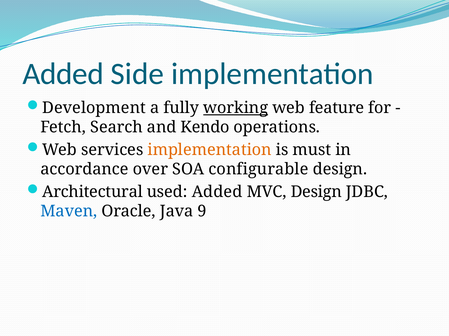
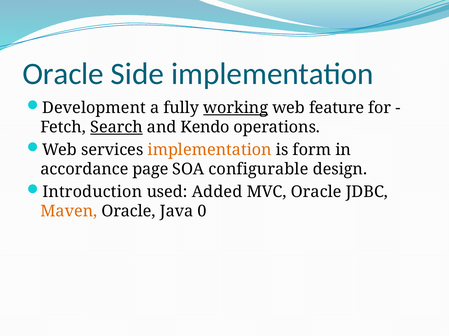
Added at (63, 74): Added -> Oracle
Search underline: none -> present
must: must -> form
over: over -> page
Architectural: Architectural -> Introduction
MVC Design: Design -> Oracle
Maven colour: blue -> orange
9: 9 -> 0
